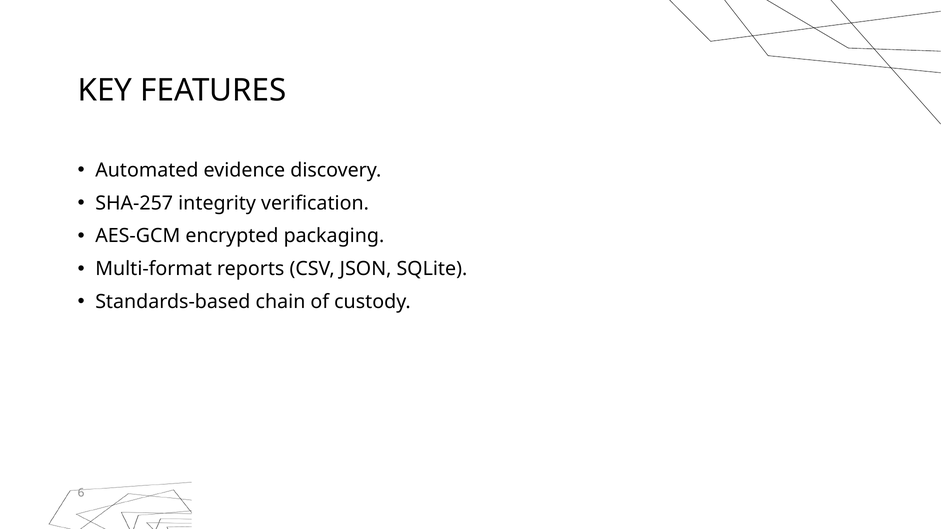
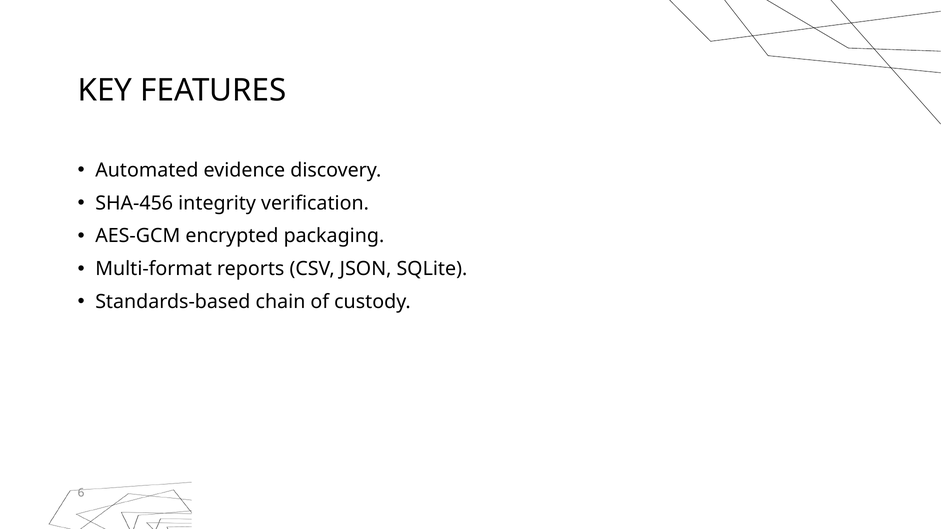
SHA-257: SHA-257 -> SHA-456
